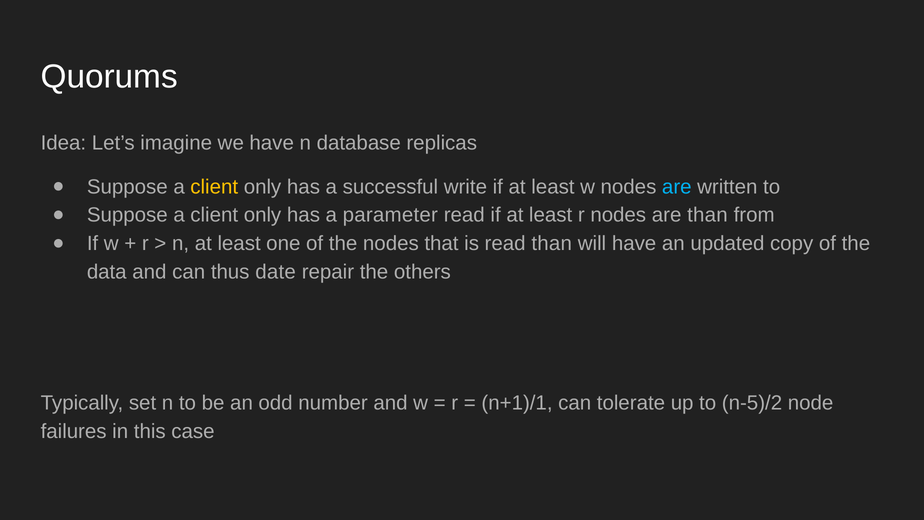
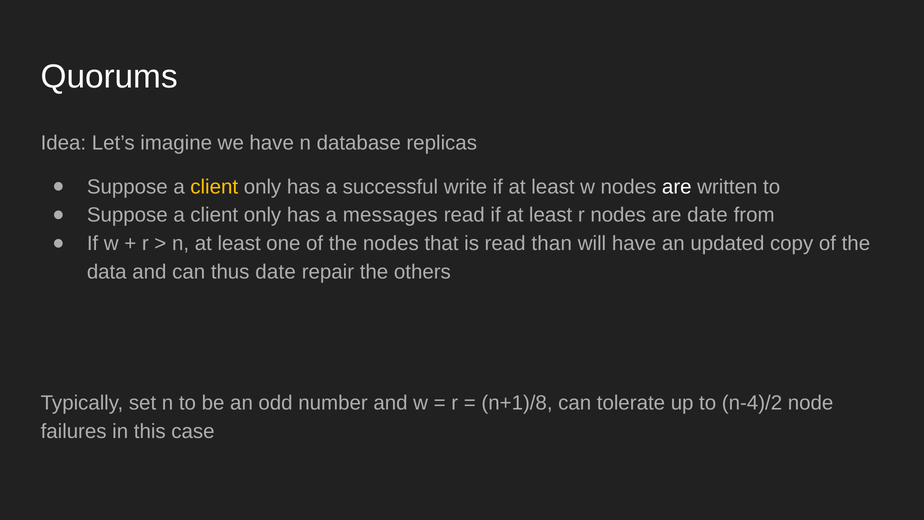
are at (677, 187) colour: light blue -> white
parameter: parameter -> messages
are than: than -> date
n+1)/1: n+1)/1 -> n+1)/8
n-5)/2: n-5)/2 -> n-4)/2
